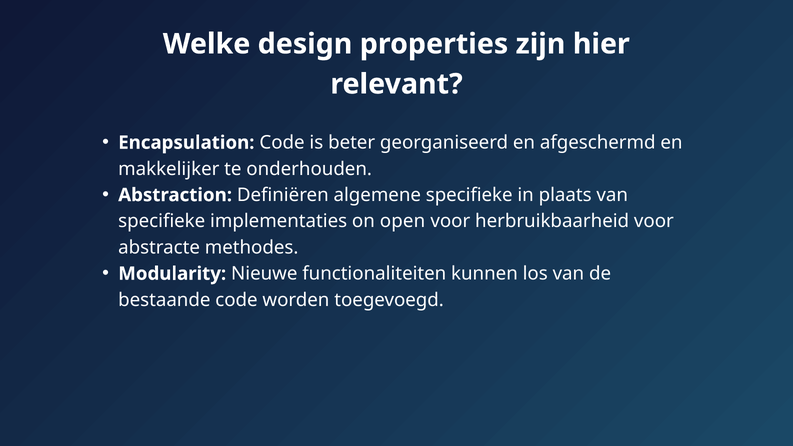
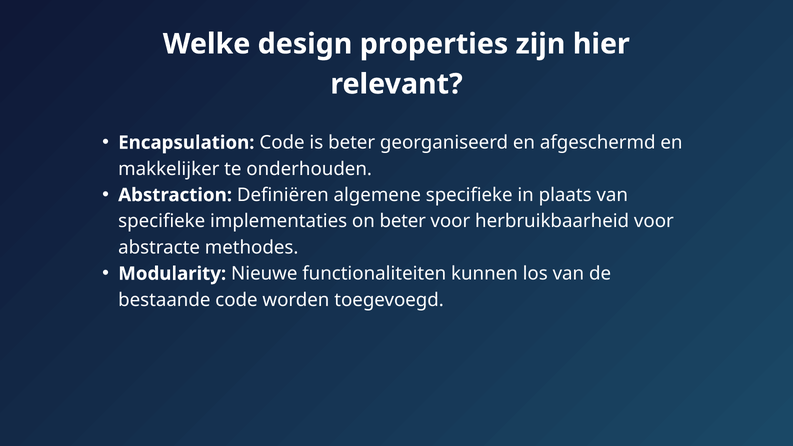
on open: open -> beter
